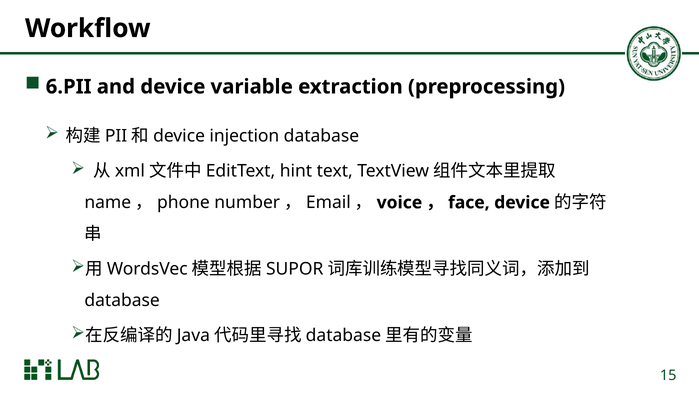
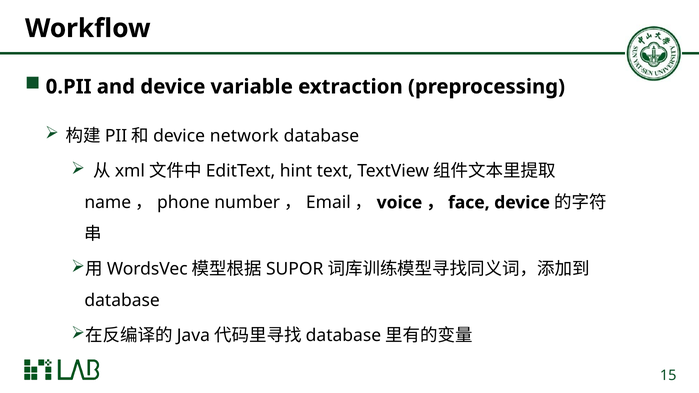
6.PII: 6.PII -> 0.PII
injection: injection -> network
